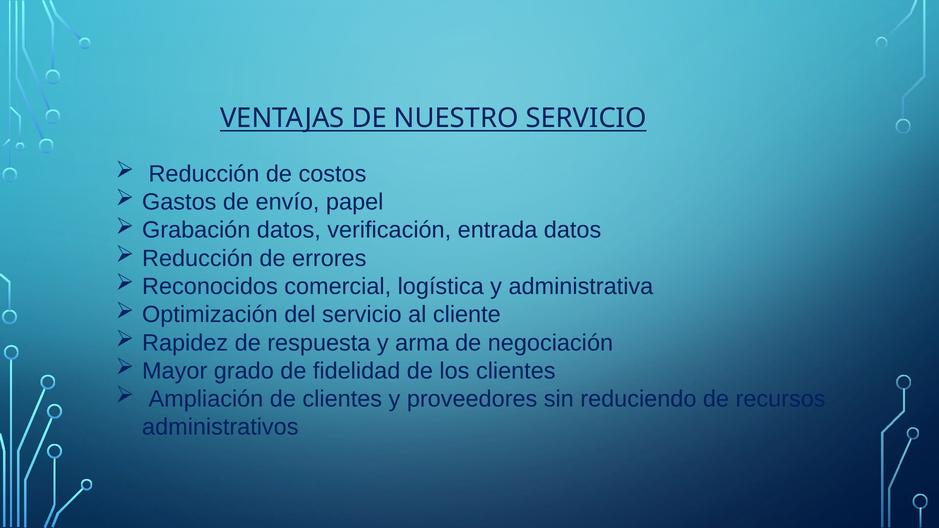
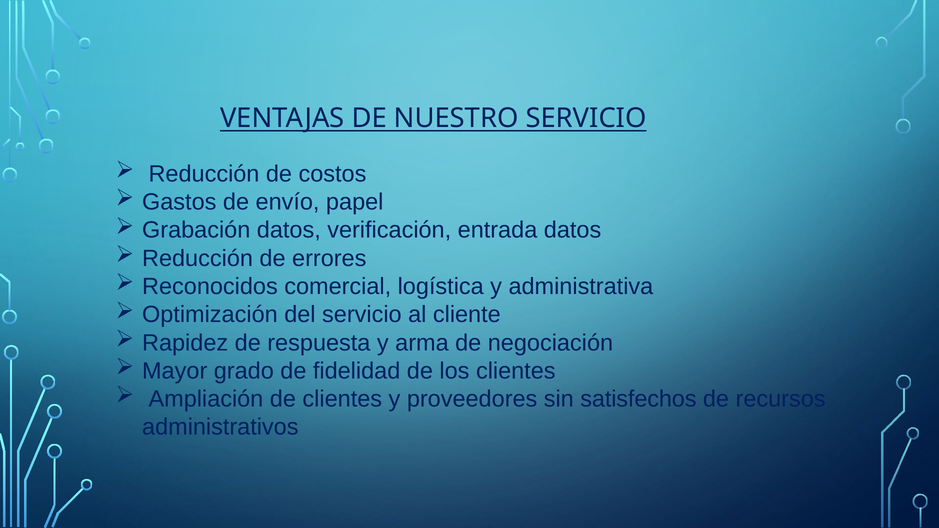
reduciendo: reduciendo -> satisfechos
